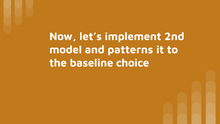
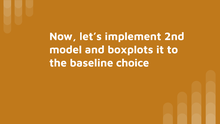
patterns: patterns -> boxplots
